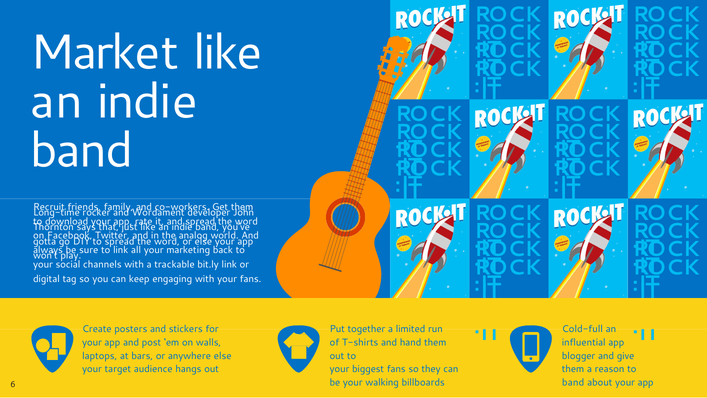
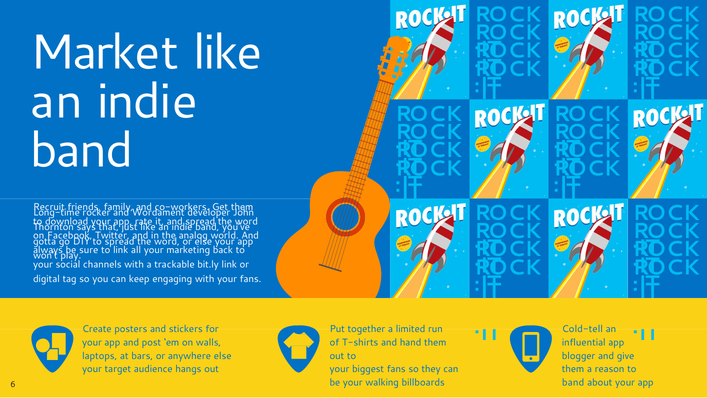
Cold-full: Cold-full -> Cold-tell
